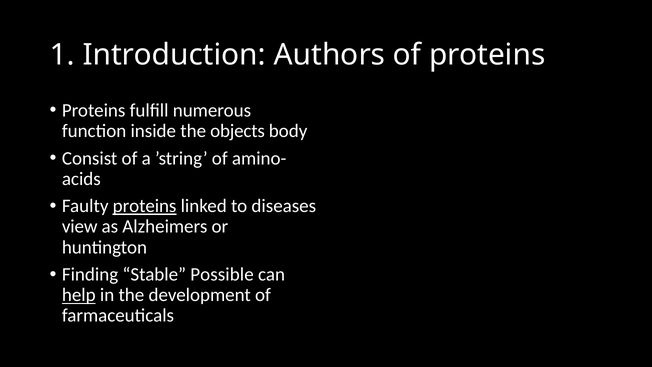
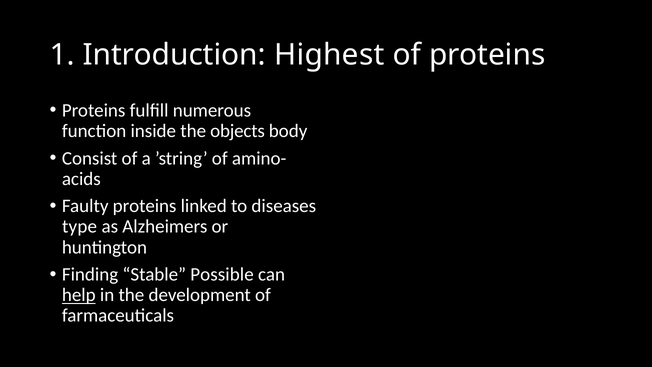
Authors: Authors -> Highest
proteins at (145, 206) underline: present -> none
view: view -> type
